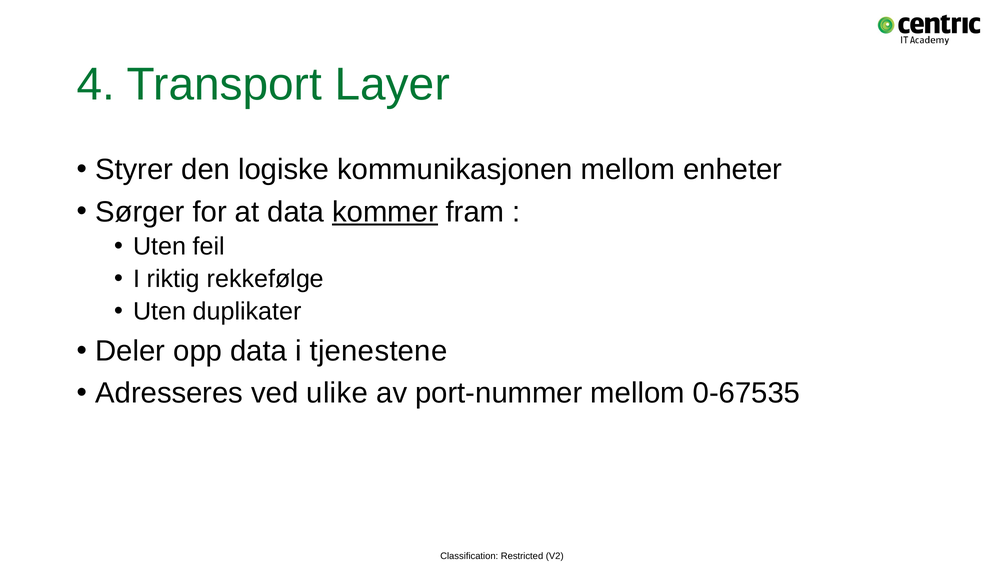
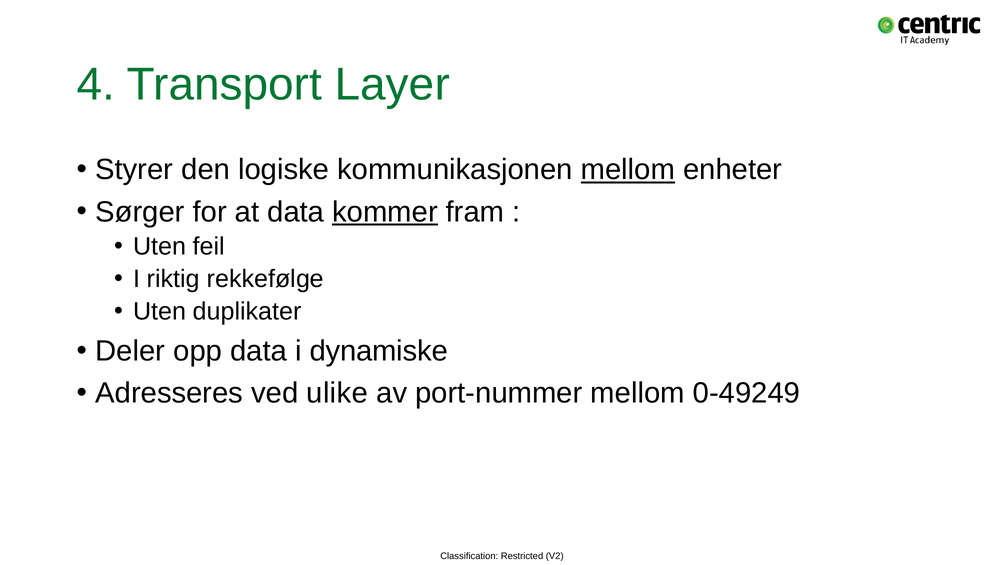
mellom at (628, 170) underline: none -> present
tjenestene: tjenestene -> dynamiske
0-67535: 0-67535 -> 0-49249
